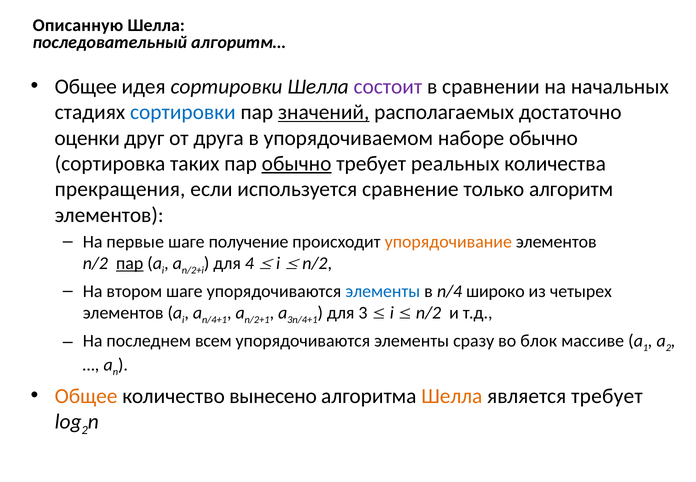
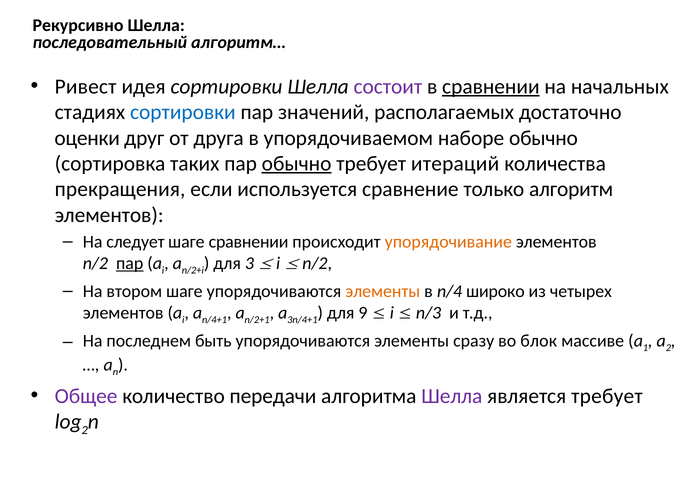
Описанную: Описанную -> Рекурсивно
Общее at (86, 86): Общее -> Ривест
сравнении at (491, 86) underline: none -> present
значений underline: present -> none
реальных: реальных -> итераций
первые: первые -> следует
шаге получение: получение -> сравнении
4: 4 -> 3
элементы at (383, 291) colour: blue -> orange
3: 3 -> 9
n/2 at (429, 313): n/2 -> n/3
всем: всем -> быть
Общее at (86, 396) colour: orange -> purple
вынесено: вынесено -> передачи
Шелла at (452, 396) colour: orange -> purple
